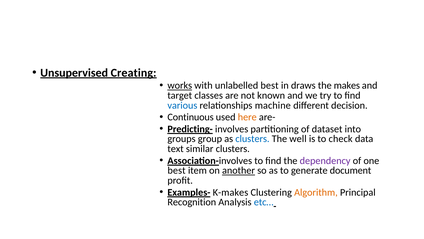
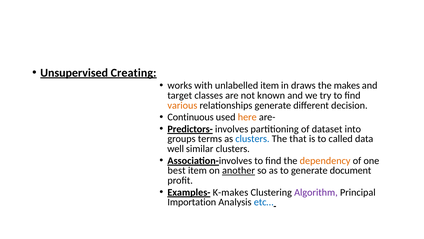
works underline: present -> none
unlabelled best: best -> item
various colour: blue -> orange
relationships machine: machine -> generate
Predicting-: Predicting- -> Predictors-
group: group -> terms
well: well -> that
check: check -> called
text: text -> well
dependency colour: purple -> orange
Algorithm colour: orange -> purple
Recognition: Recognition -> Importation
